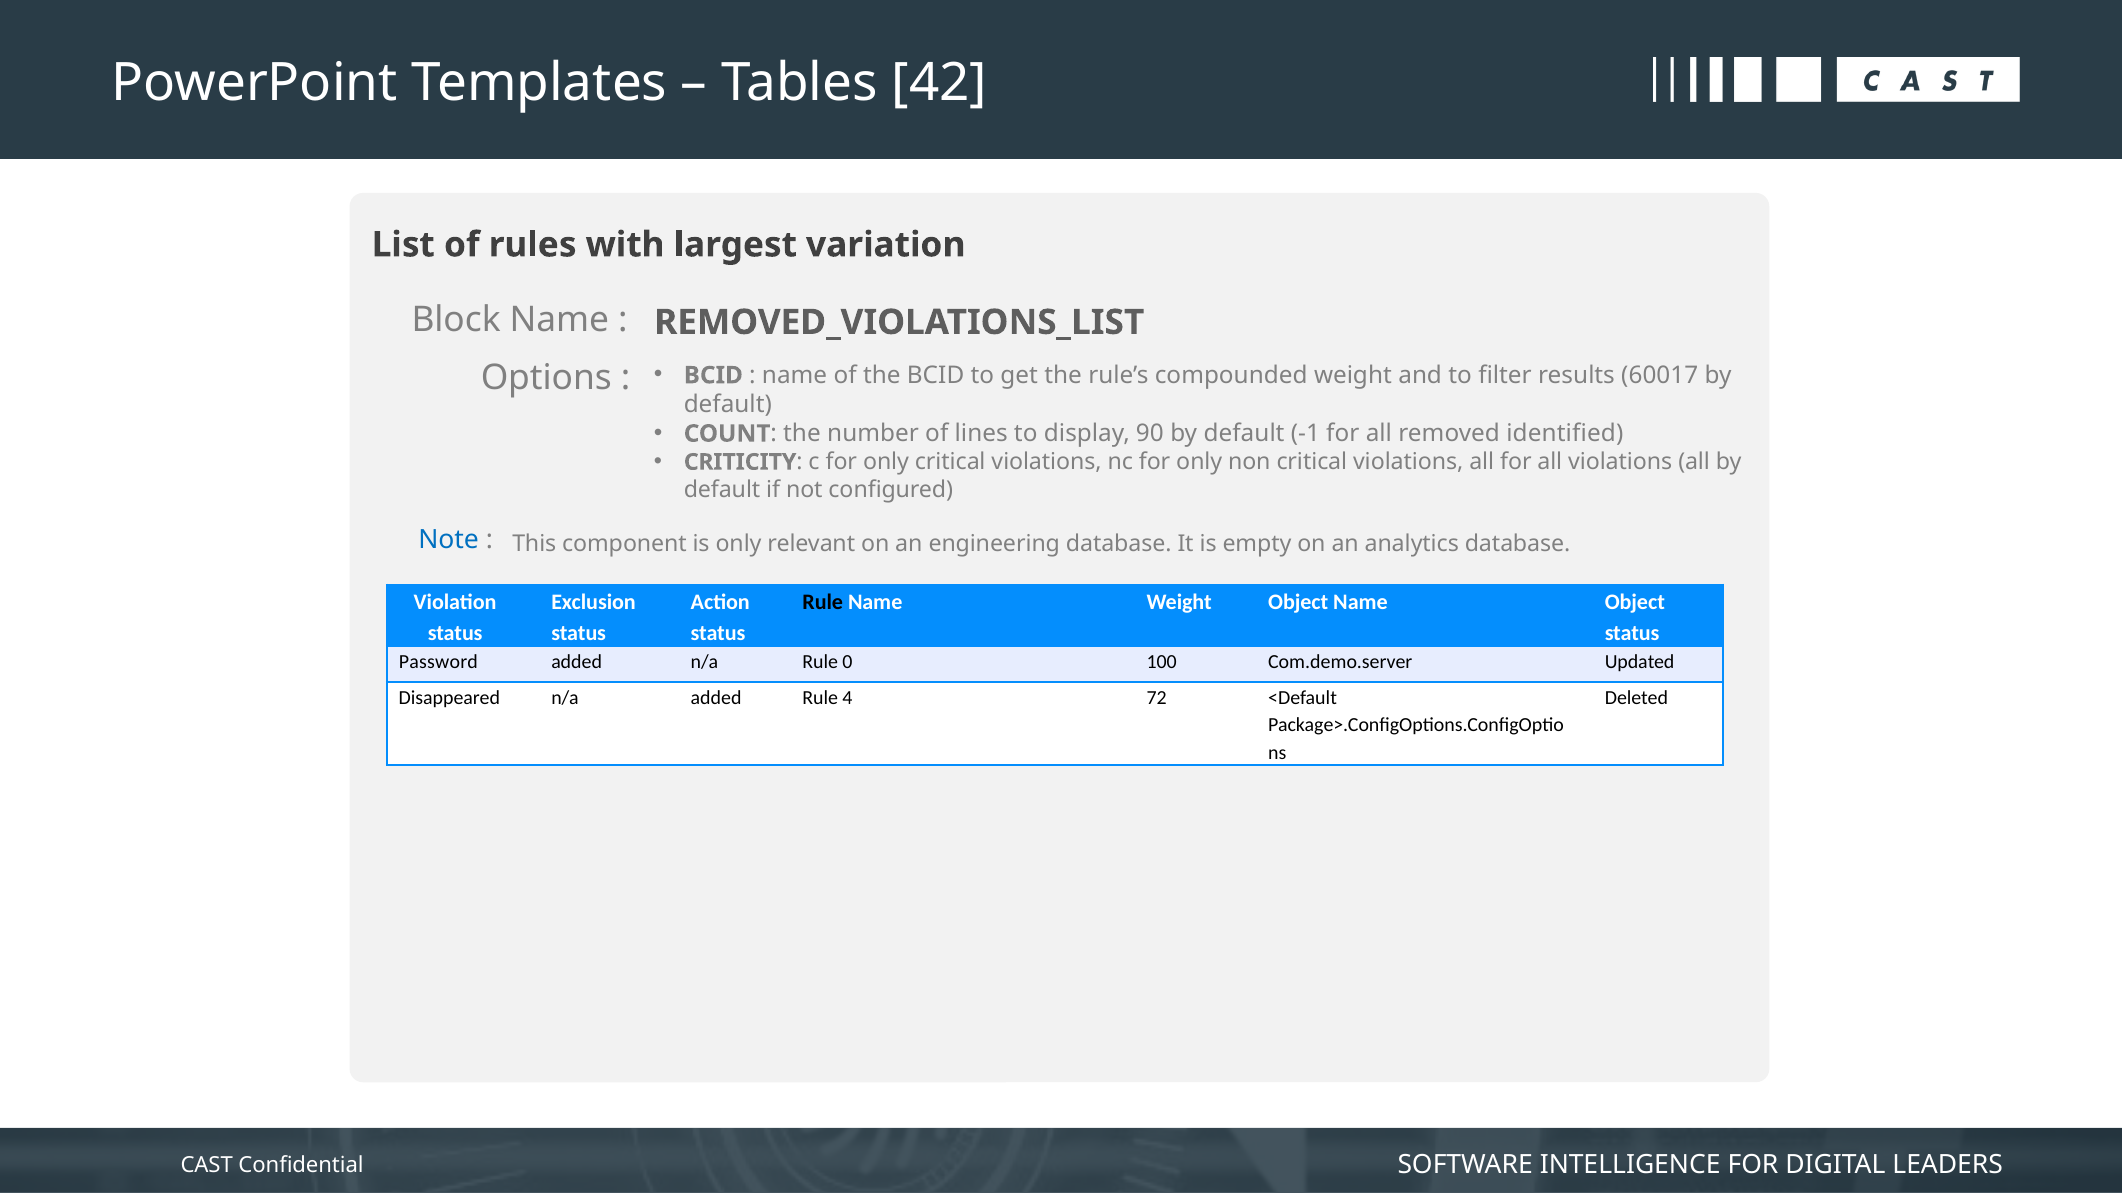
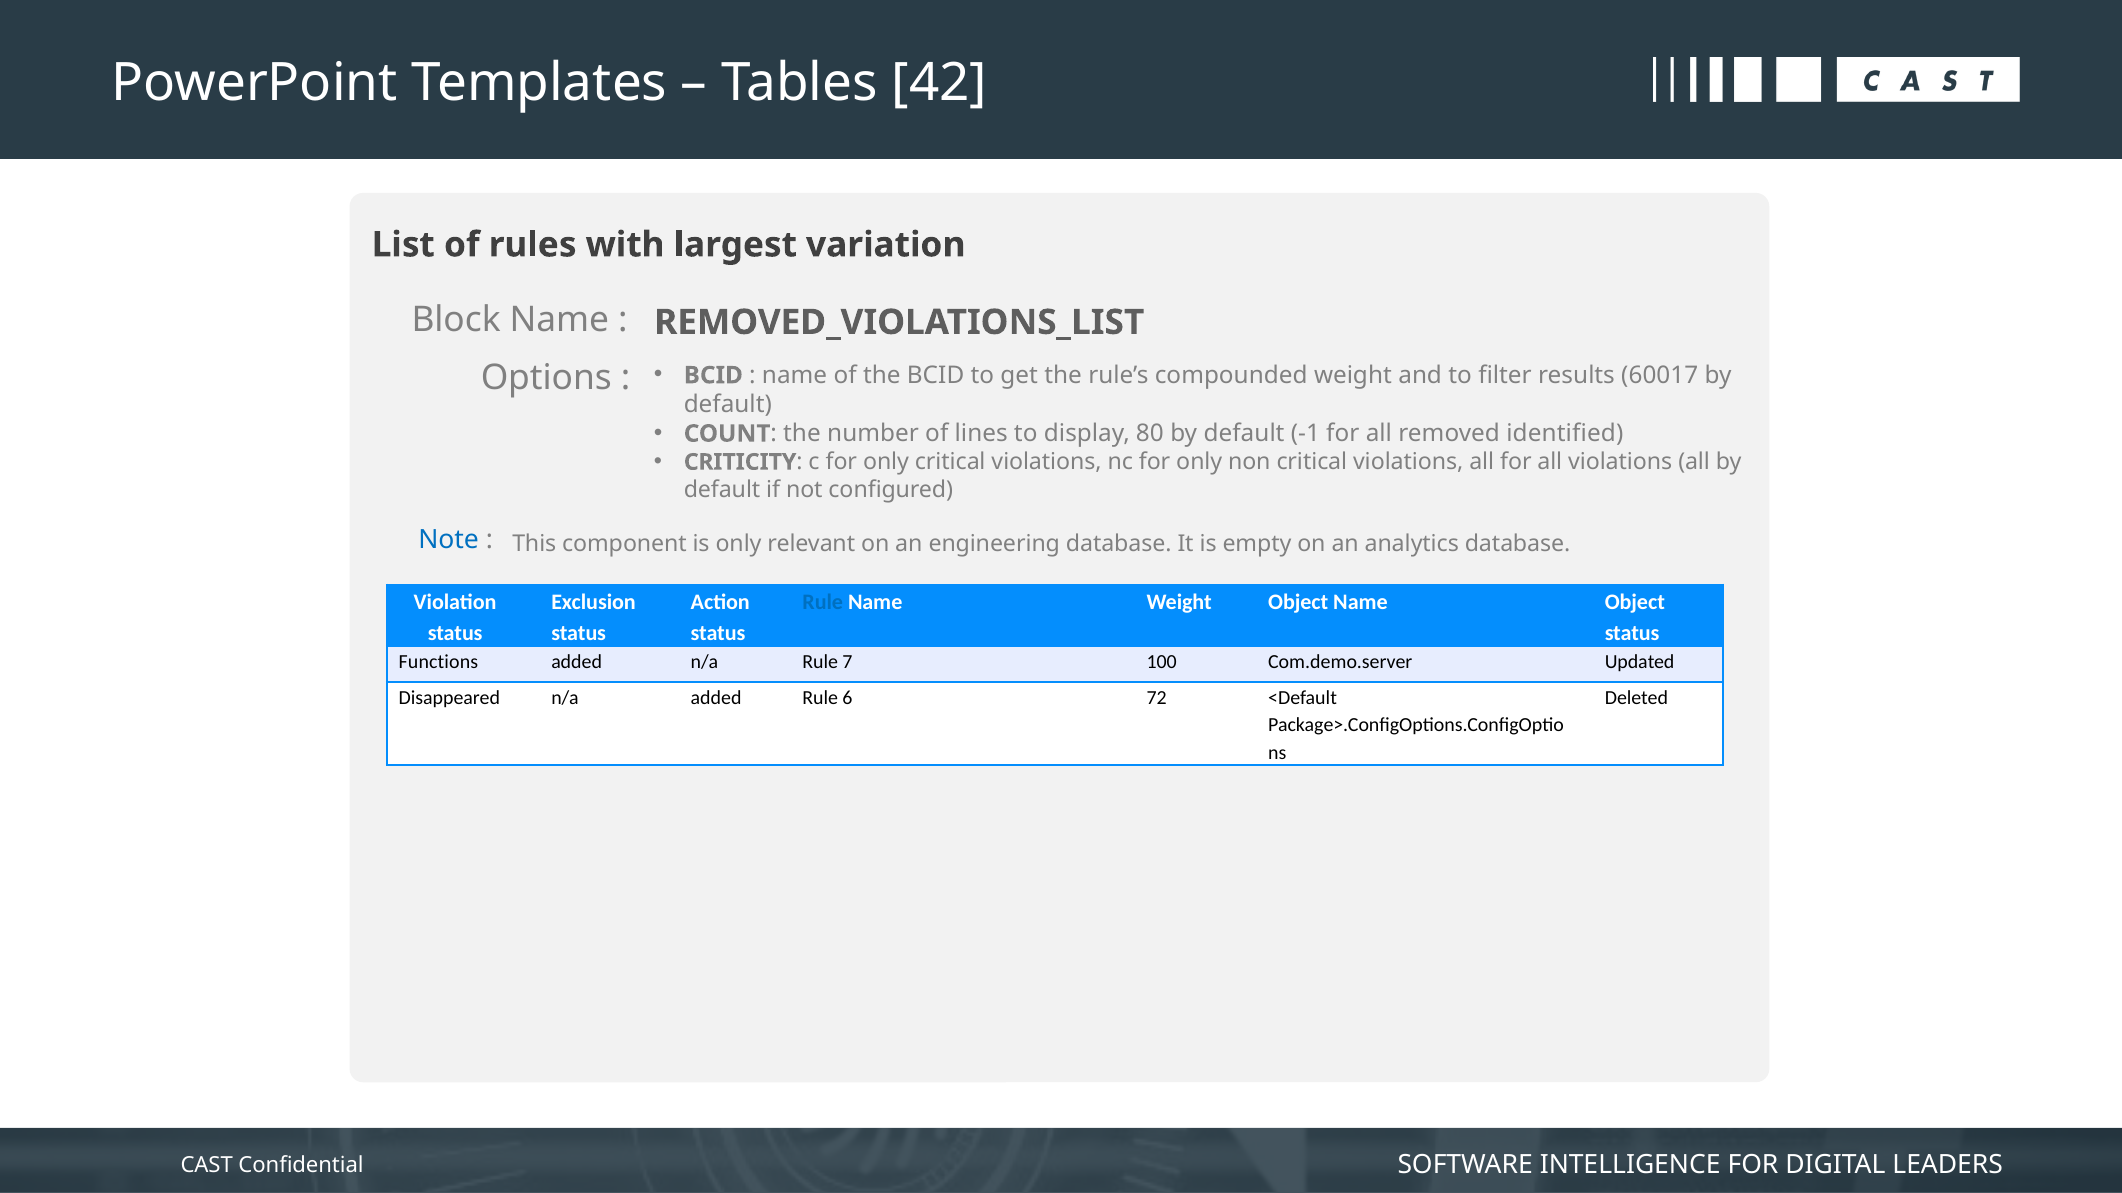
90: 90 -> 80
Rule at (823, 603) colour: black -> blue
Password: Password -> Functions
0: 0 -> 7
4: 4 -> 6
